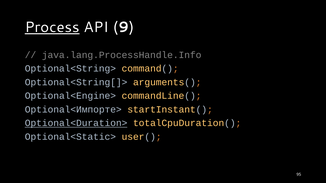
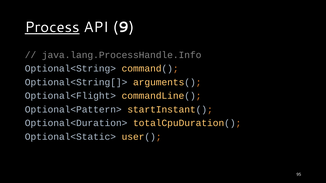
Optional<Engine>: Optional<Engine> -> Optional<Flight>
Optional<Импорте>: Optional<Импорте> -> Optional<Pattern>
Optional<Duration> underline: present -> none
